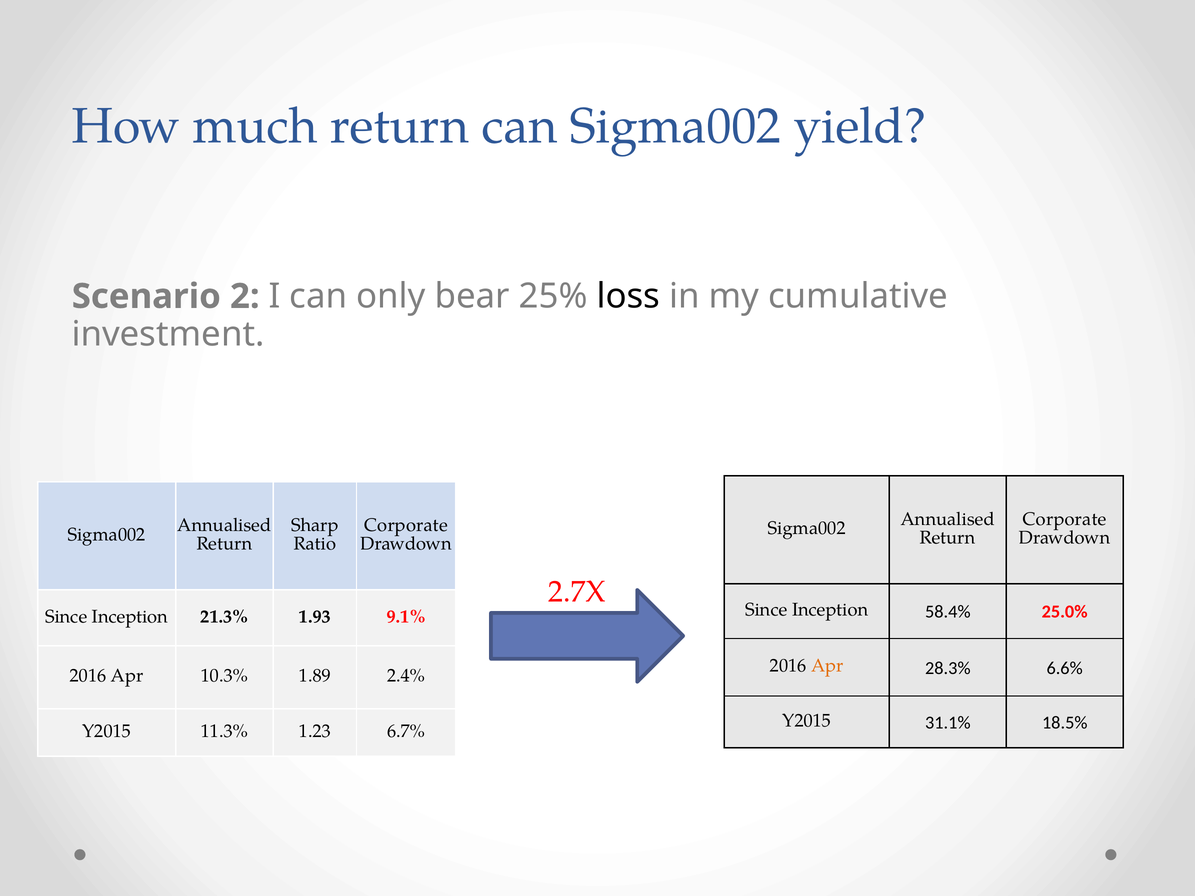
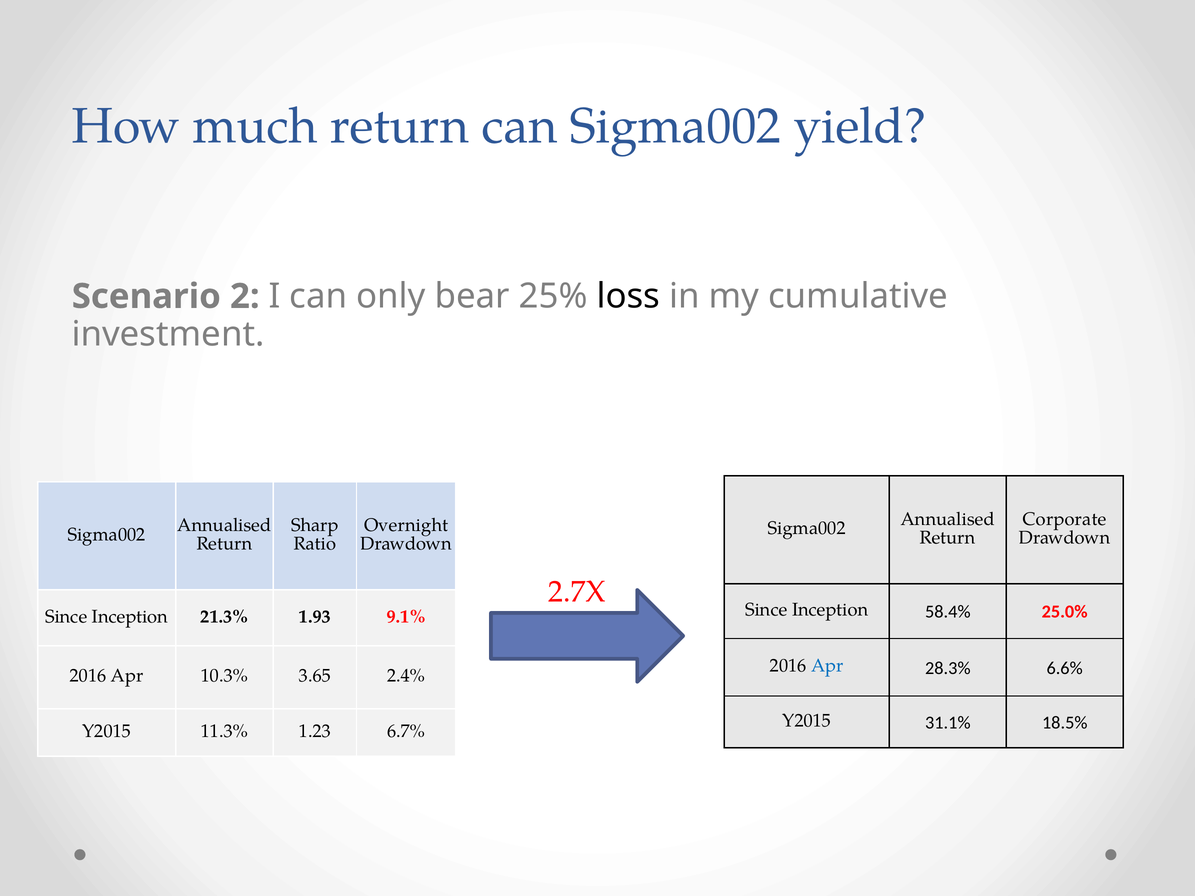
Corporate at (406, 525): Corporate -> Overnight
Apr at (827, 666) colour: orange -> blue
1.89: 1.89 -> 3.65
